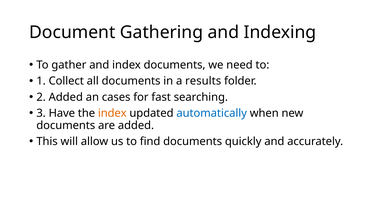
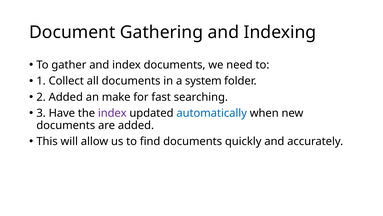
results: results -> system
cases: cases -> make
index at (112, 113) colour: orange -> purple
